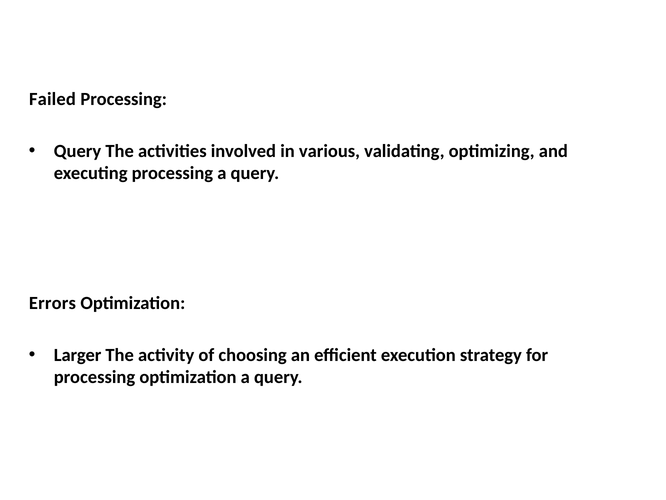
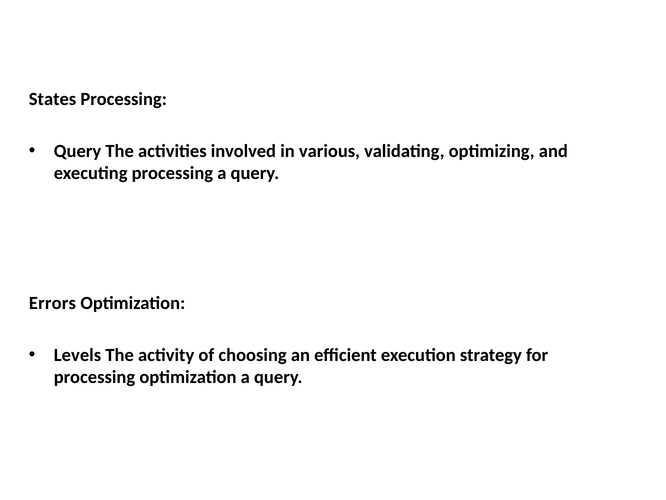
Failed: Failed -> States
Larger: Larger -> Levels
